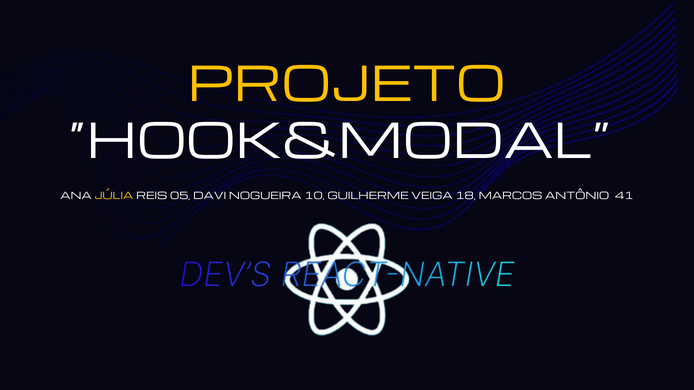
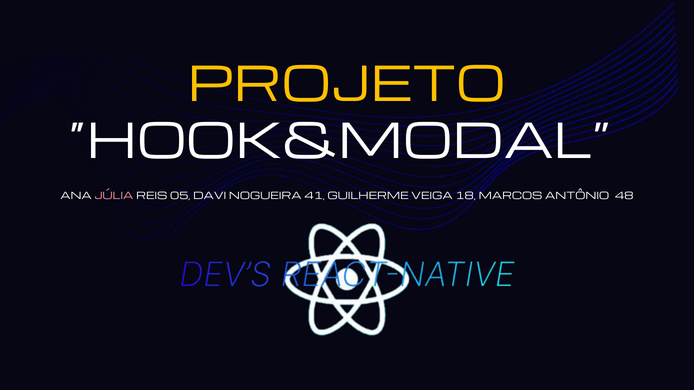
JÚLIA colour: yellow -> pink
10: 10 -> 41
41: 41 -> 48
